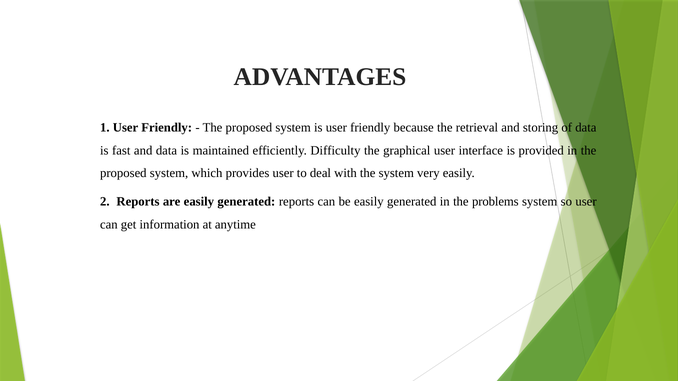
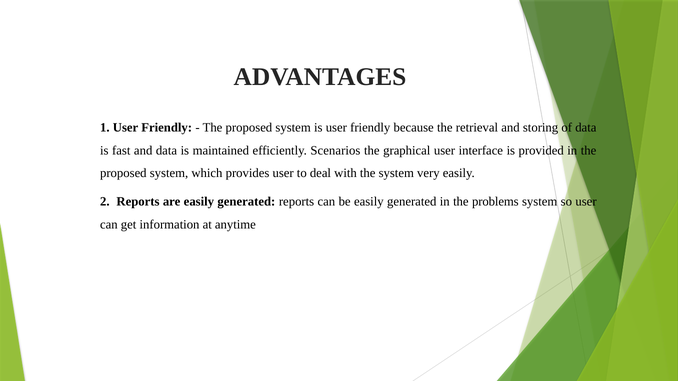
Difficulty: Difficulty -> Scenarios
